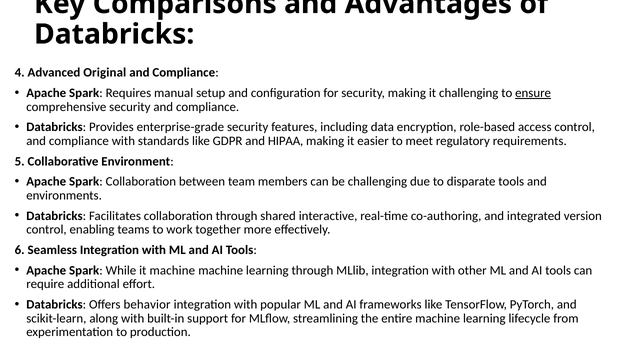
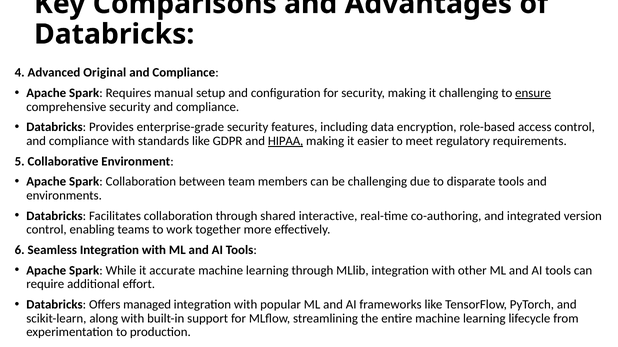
HIPAA underline: none -> present
it machine: machine -> accurate
behavior: behavior -> managed
